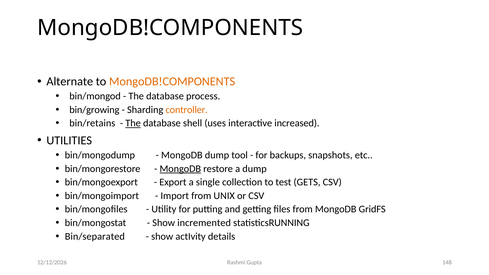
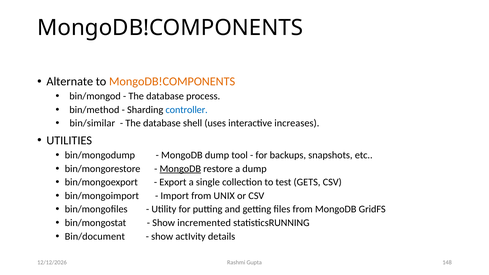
bin/growing: bin/growing -> bin/method
controller colour: orange -> blue
bin/retains: bin/retains -> bin/similar
The at (133, 123) underline: present -> none
increased: increased -> increases
Bin/separated: Bin/separated -> Bin/document
